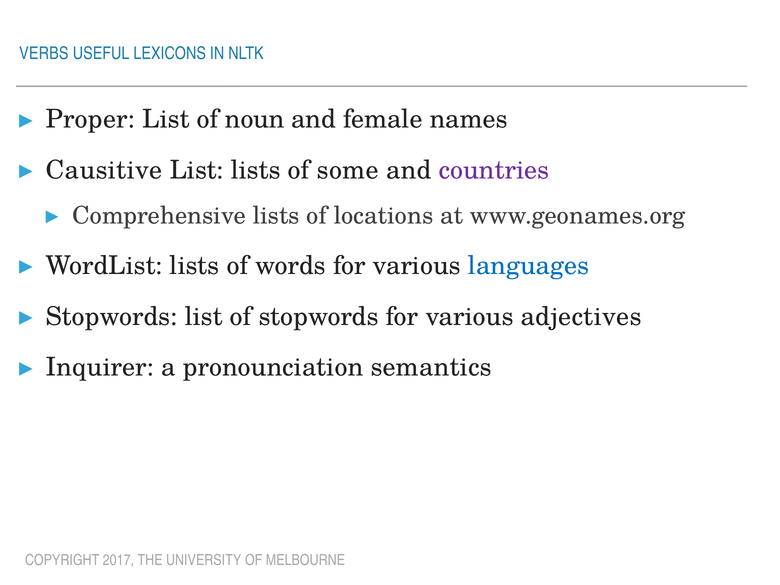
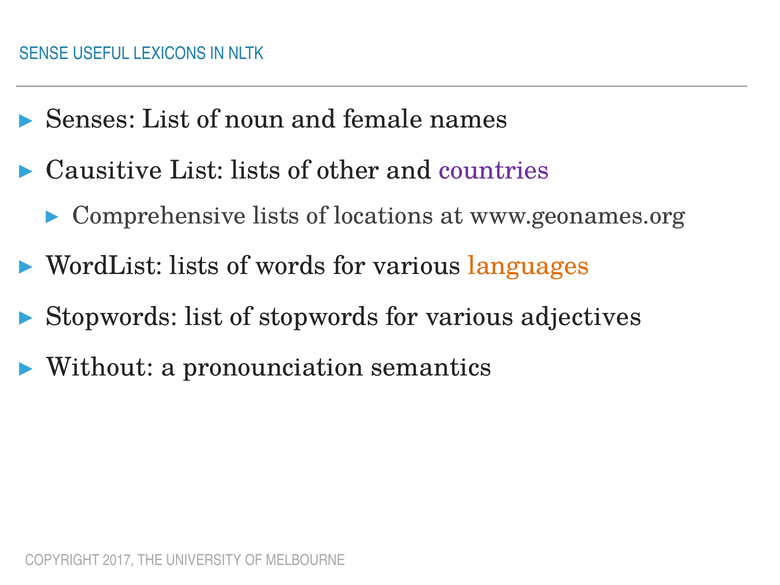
VERBS: VERBS -> SENSE
Proper: Proper -> Senses
some: some -> other
languages colour: blue -> orange
Inquirer: Inquirer -> Without
